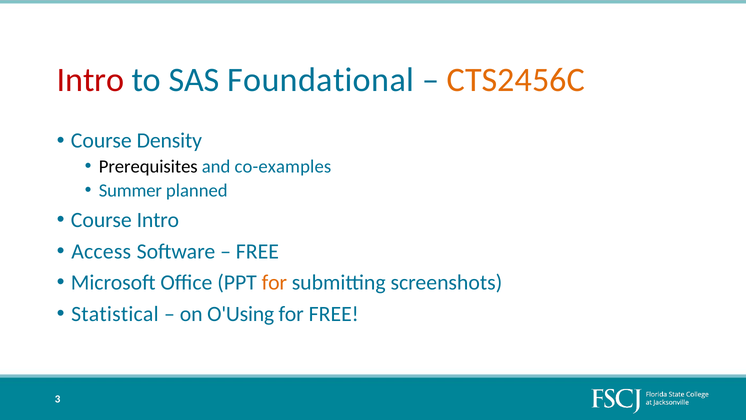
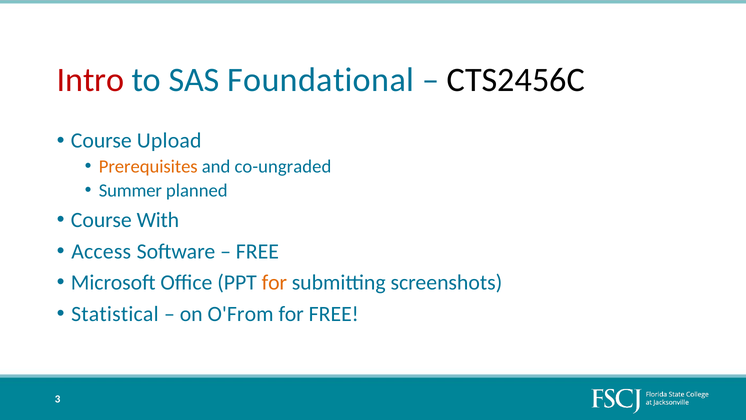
CTS2456C colour: orange -> black
Density: Density -> Upload
Prerequisites colour: black -> orange
co-examples: co-examples -> co-ungraded
Course Intro: Intro -> With
O'Using: O'Using -> O'From
